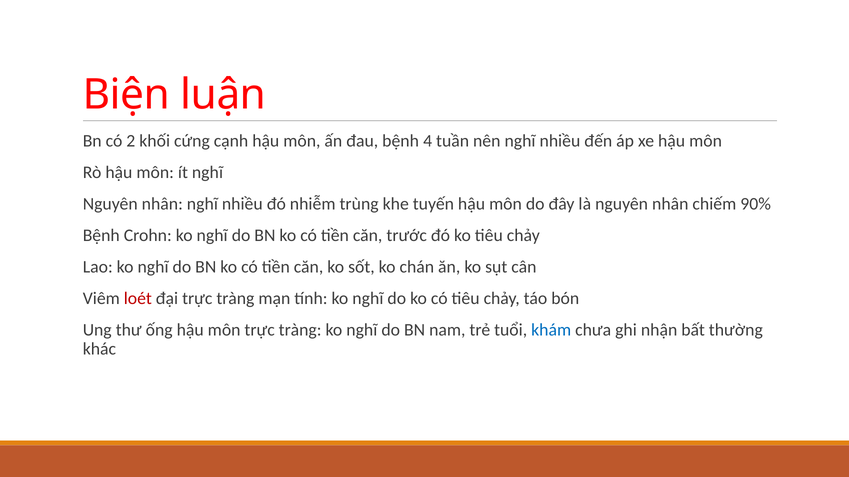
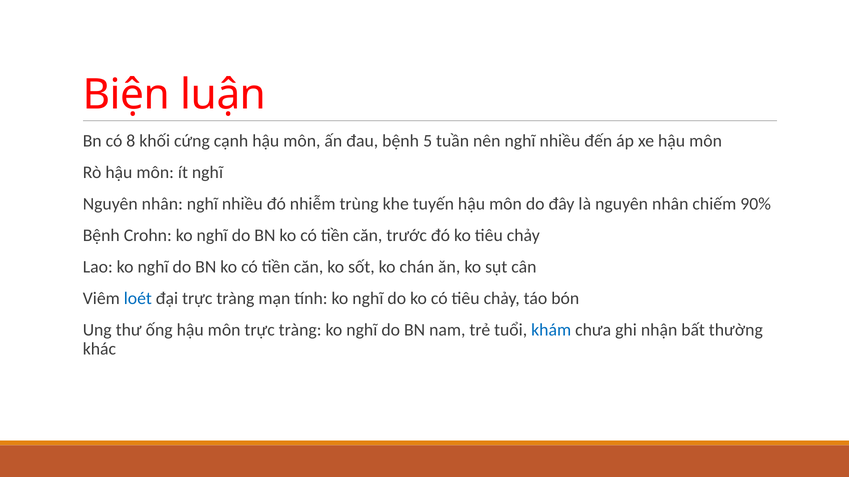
2: 2 -> 8
4: 4 -> 5
loét colour: red -> blue
